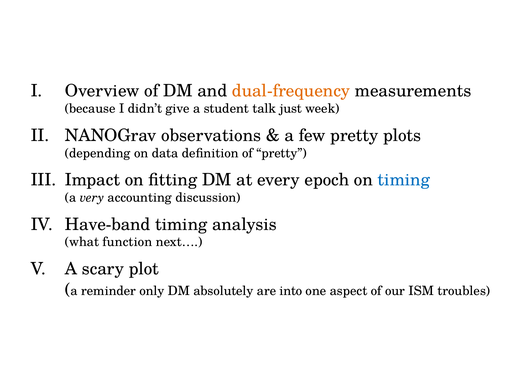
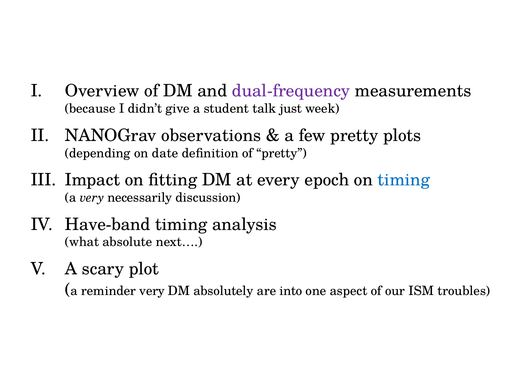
dual-frequency colour: orange -> purple
data: data -> date
accounting: accounting -> necessarily
function: function -> absolute
reminder only: only -> very
